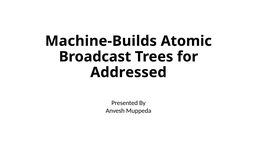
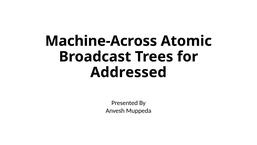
Machine-Builds: Machine-Builds -> Machine-Across
